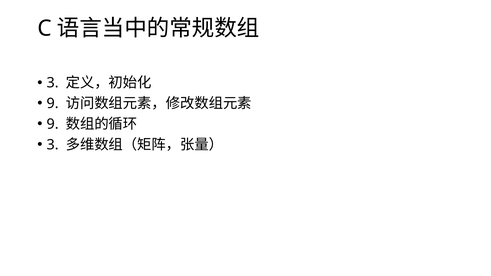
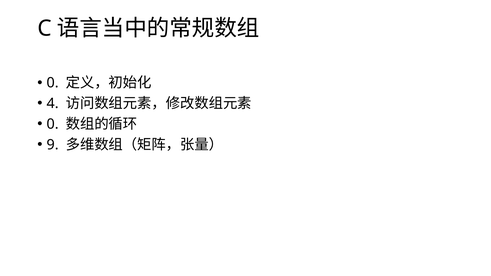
3 at (53, 83): 3 -> 0
9 at (53, 104): 9 -> 4
9 at (53, 124): 9 -> 0
3 at (53, 145): 3 -> 9
